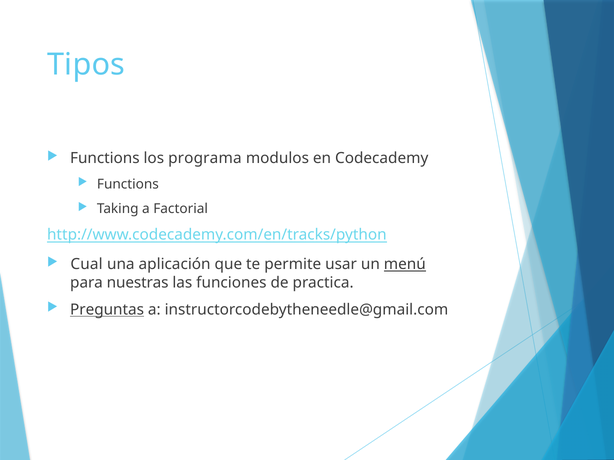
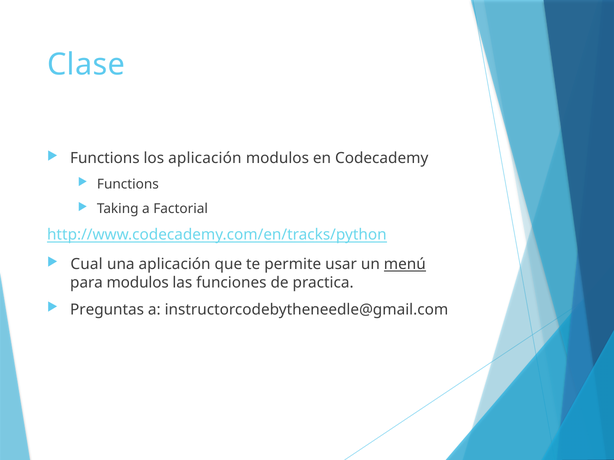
Tipos: Tipos -> Clase
los programa: programa -> aplicación
para nuestras: nuestras -> modulos
Preguntas underline: present -> none
